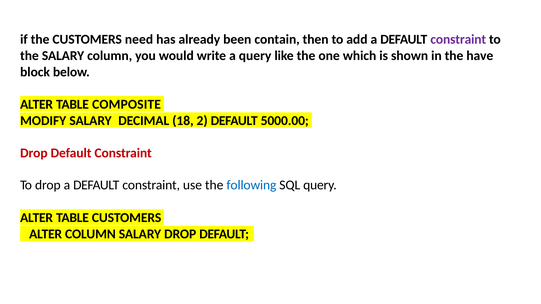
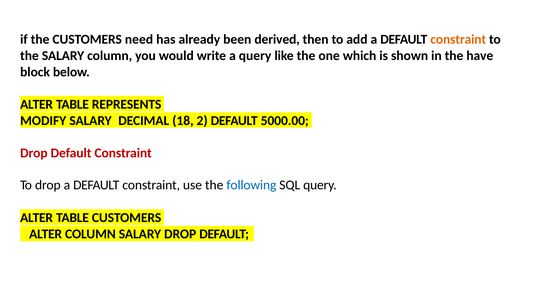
contain: contain -> derived
constraint at (458, 39) colour: purple -> orange
COMPOSITE: COMPOSITE -> REPRESENTS
